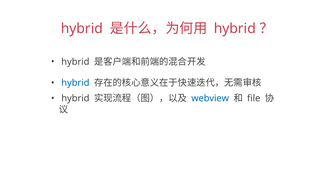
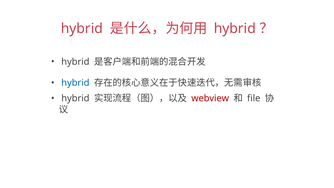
webview colour: blue -> red
